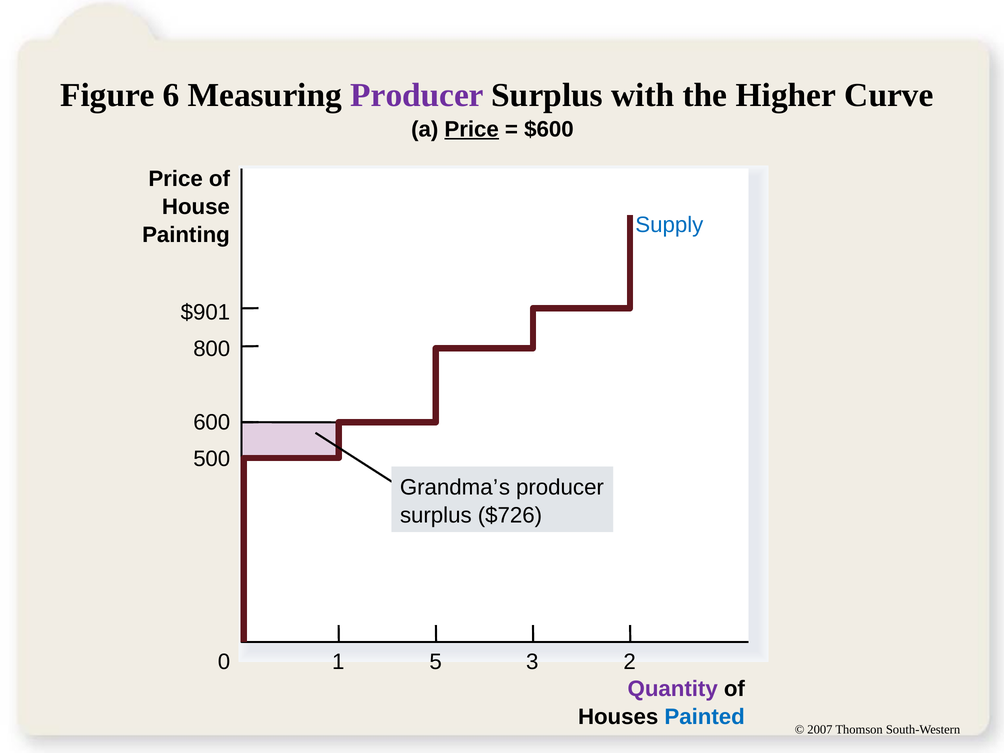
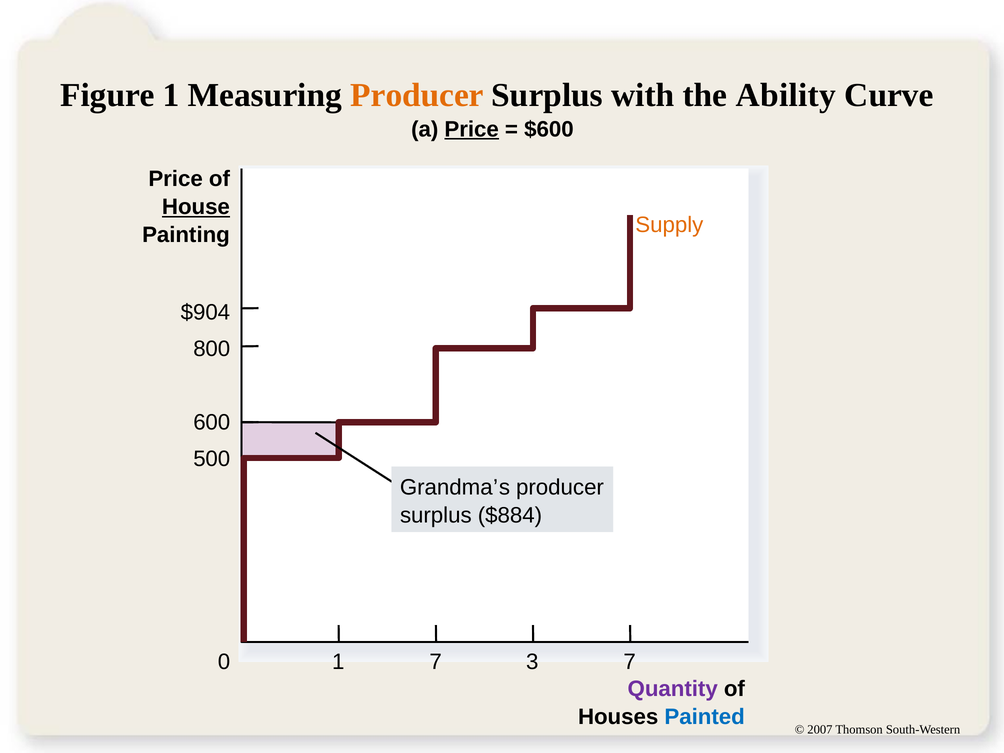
Figure 6: 6 -> 1
Producer at (417, 95) colour: purple -> orange
Higher: Higher -> Ability
House underline: none -> present
Supply colour: blue -> orange
$901: $901 -> $904
$726: $726 -> $884
1 5: 5 -> 7
3 2: 2 -> 7
